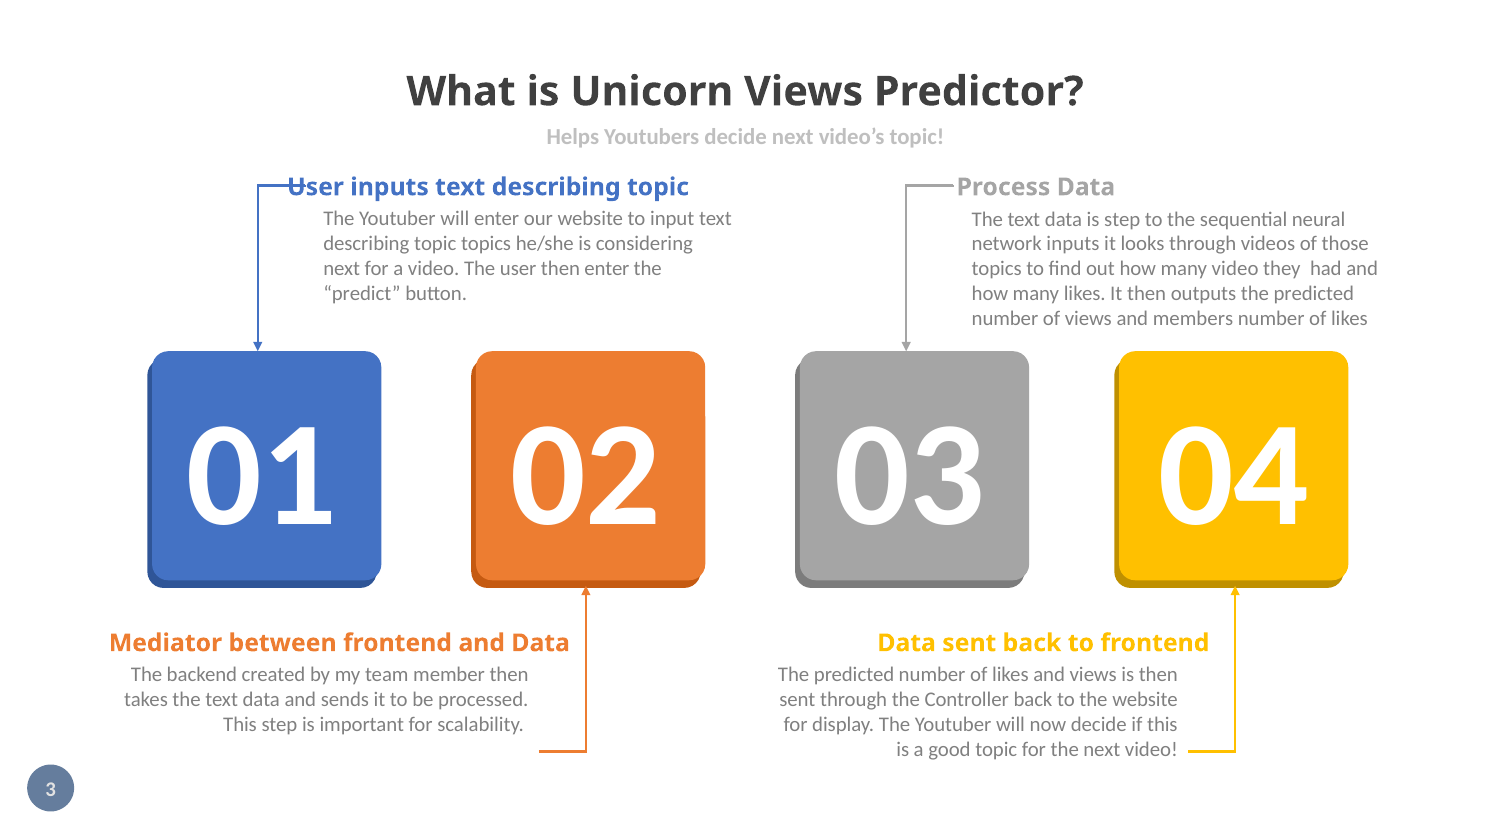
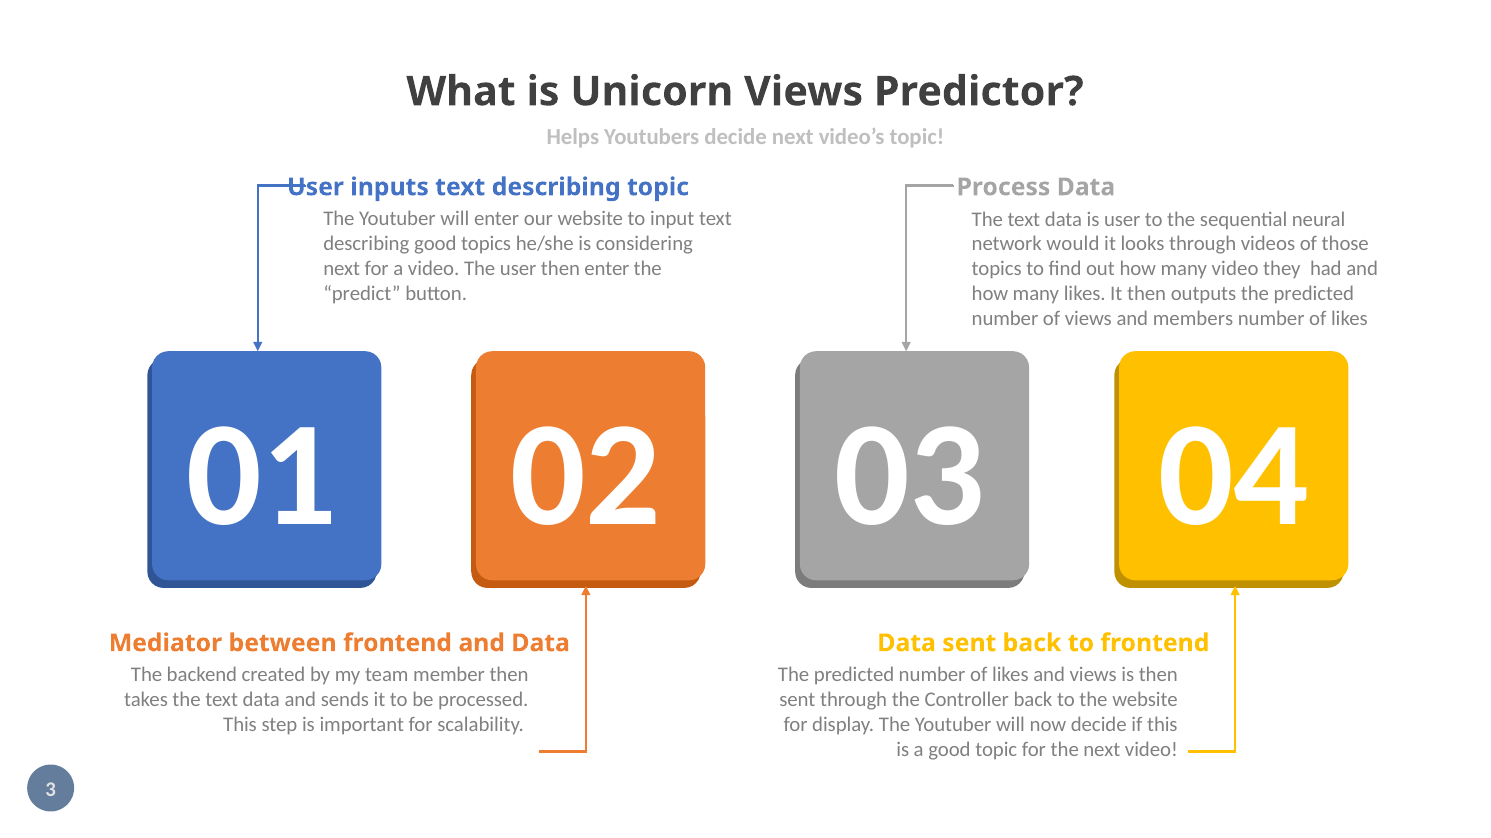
is step: step -> user
topic at (435, 244): topic -> good
network inputs: inputs -> would
